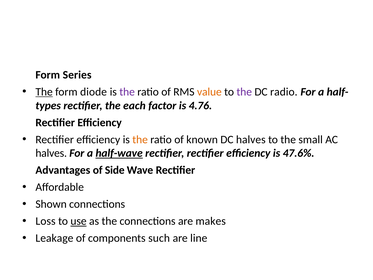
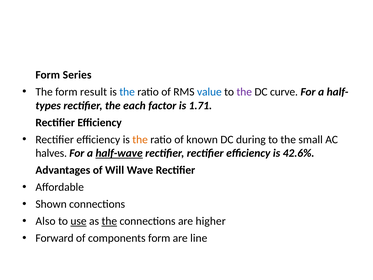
The at (44, 92) underline: present -> none
diode: diode -> result
the at (127, 92) colour: purple -> blue
value colour: orange -> blue
radio: radio -> curve
4.76: 4.76 -> 1.71
DC halves: halves -> during
47.6%: 47.6% -> 42.6%
Side: Side -> Will
Loss: Loss -> Also
the at (109, 221) underline: none -> present
makes: makes -> higher
Leakage: Leakage -> Forward
components such: such -> form
